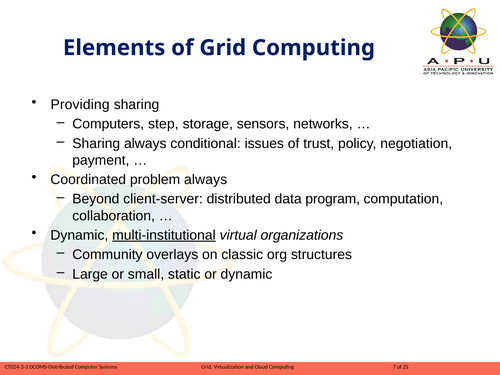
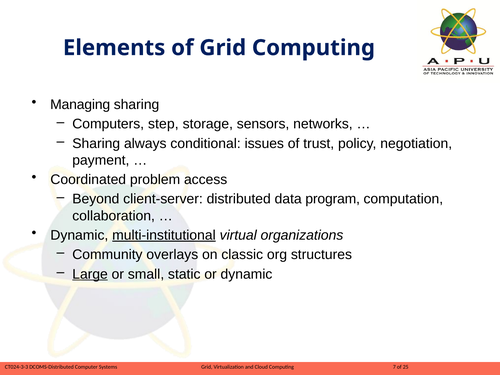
Providing: Providing -> Managing
problem always: always -> access
Large underline: none -> present
